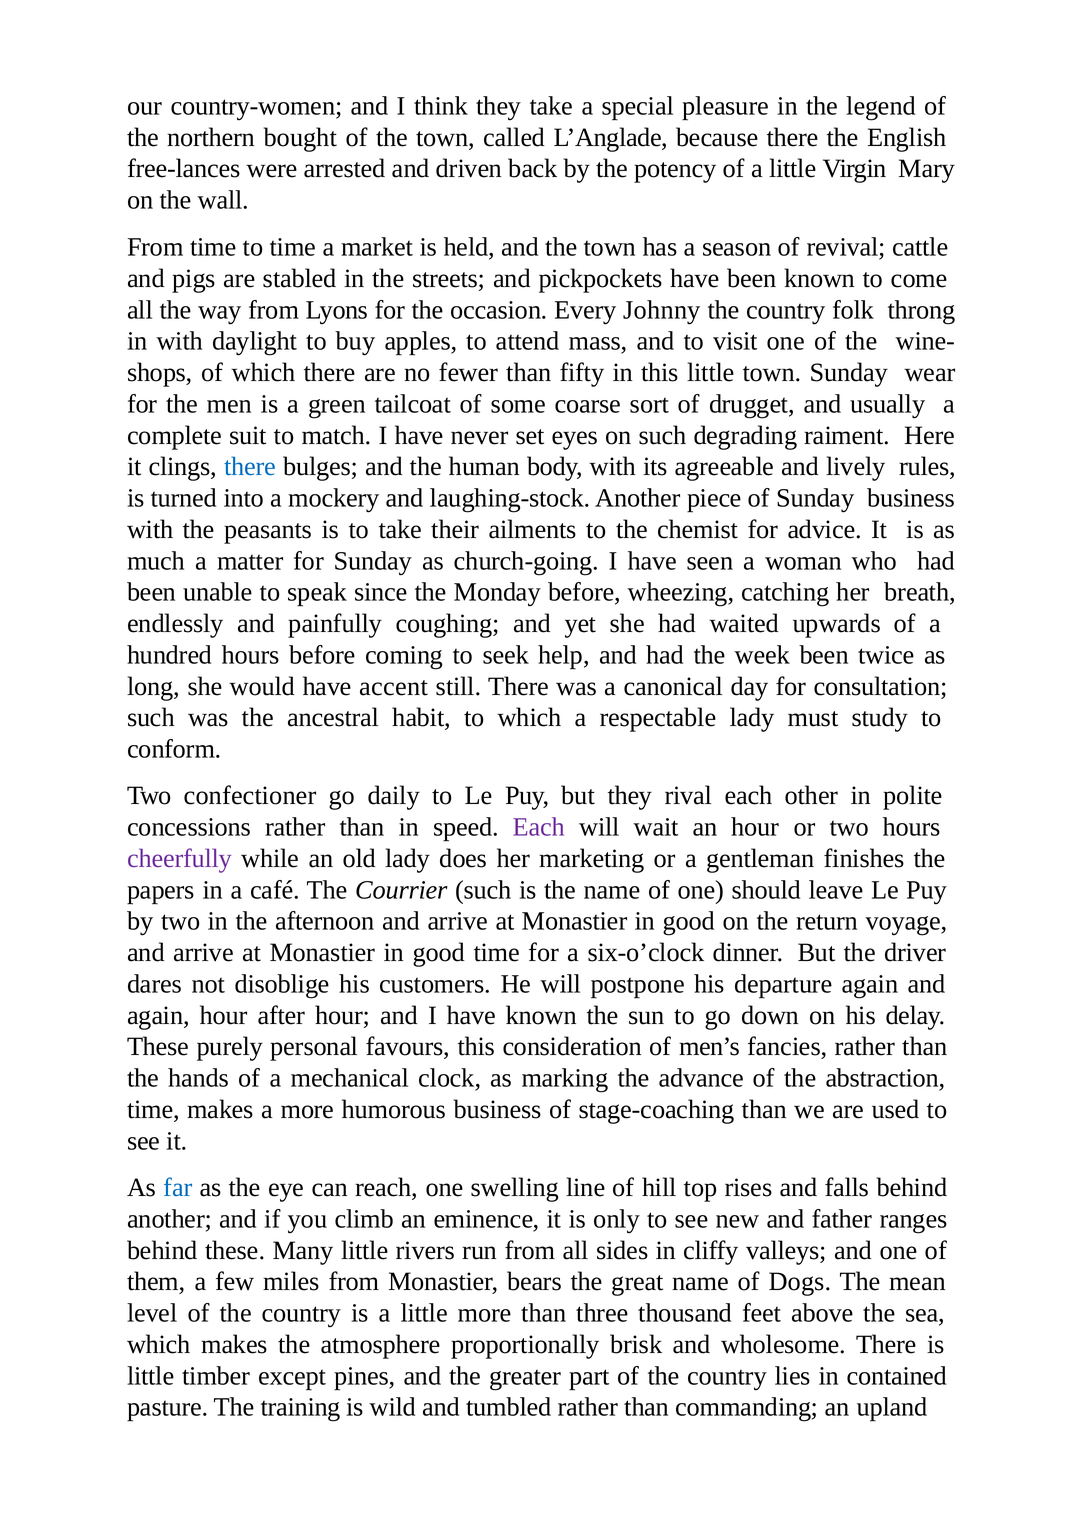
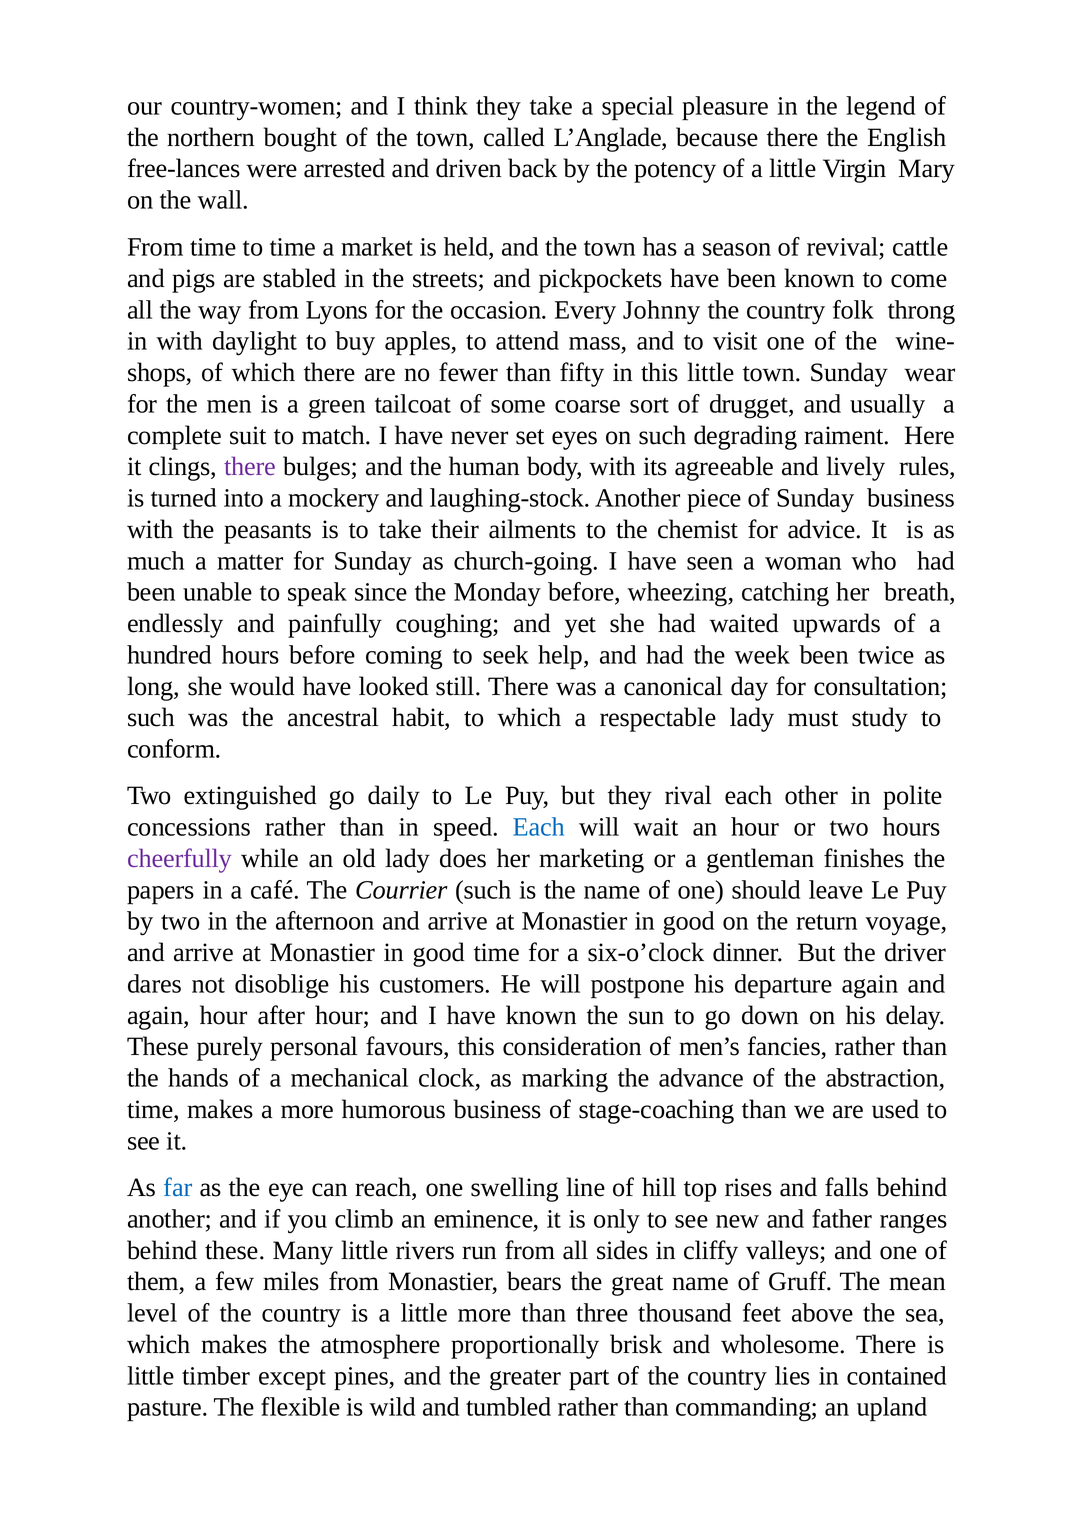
there at (250, 467) colour: blue -> purple
accent: accent -> looked
confectioner: confectioner -> extinguished
Each at (539, 827) colour: purple -> blue
Dogs: Dogs -> Gruff
training: training -> flexible
